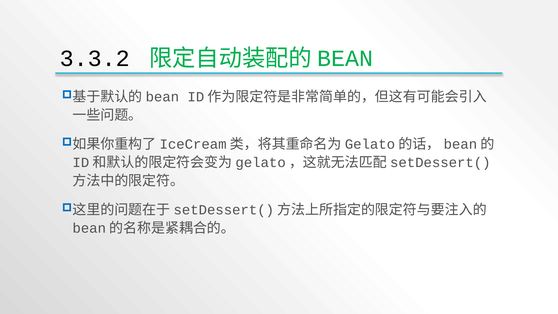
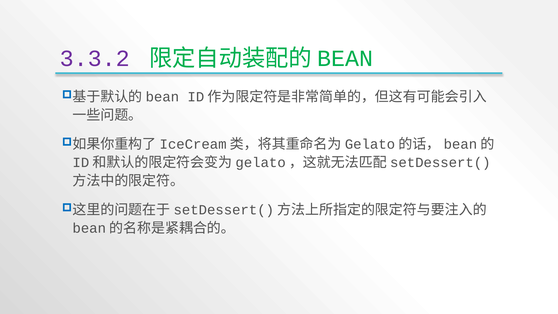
3.3.2 colour: black -> purple
